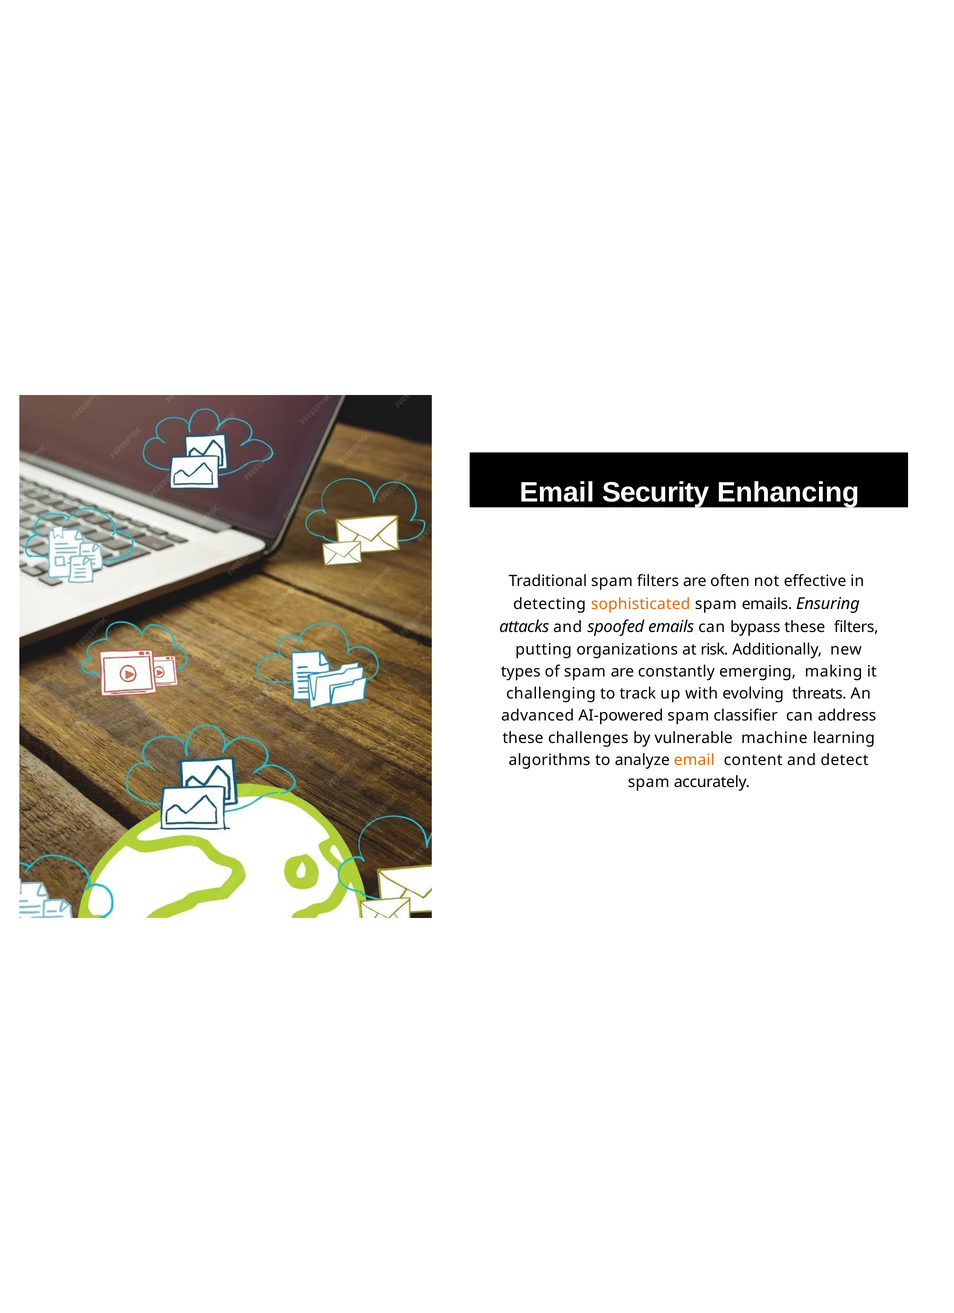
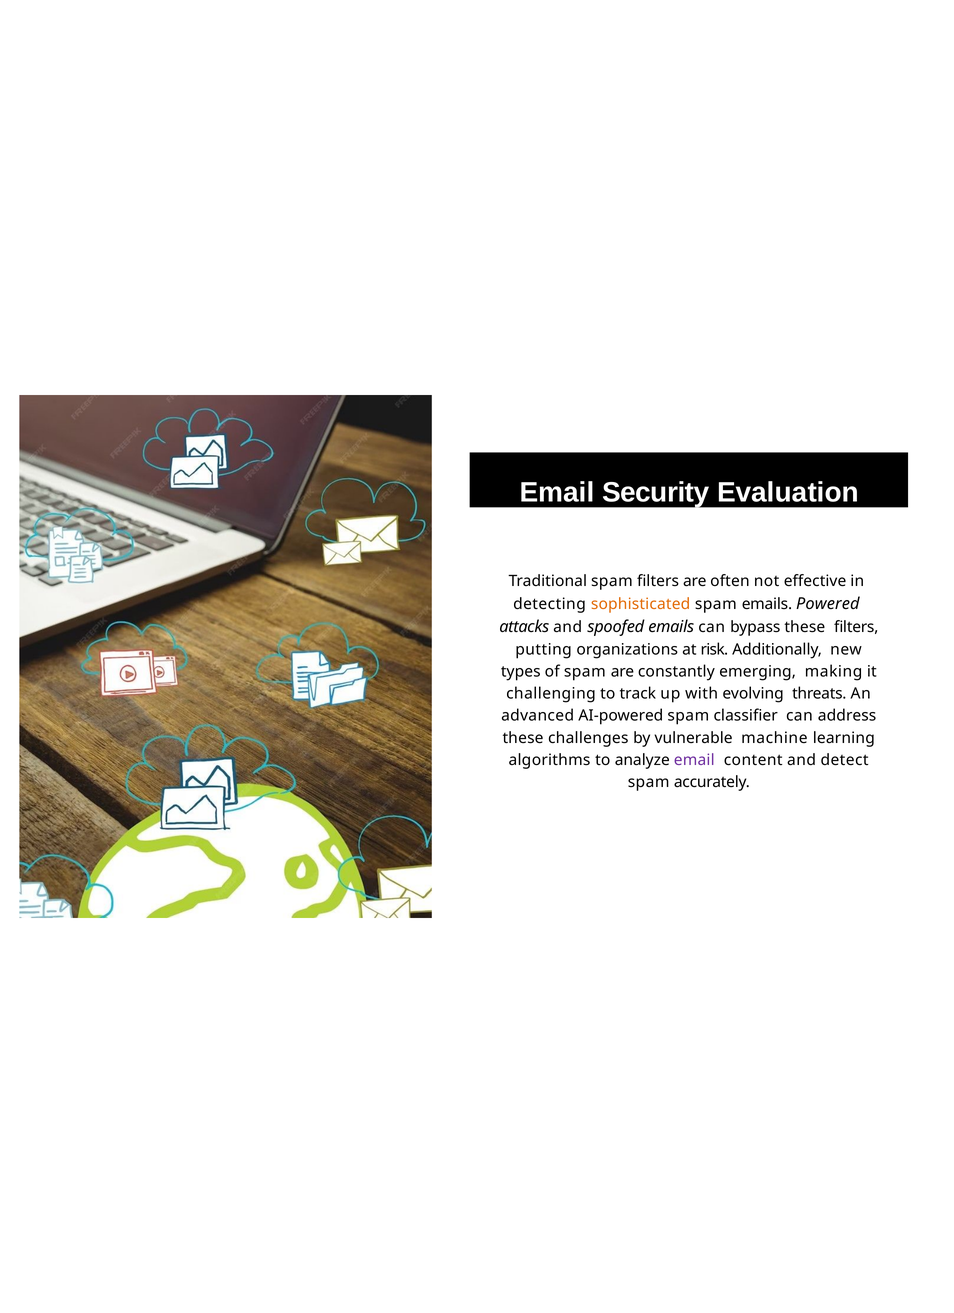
Enhancing: Enhancing -> Evaluation
Ensuring: Ensuring -> Powered
email at (694, 760) colour: orange -> purple
